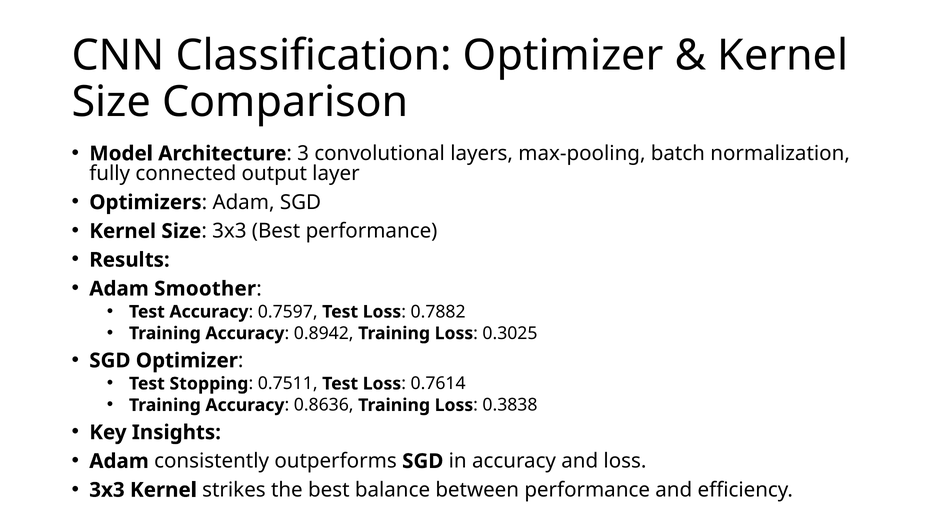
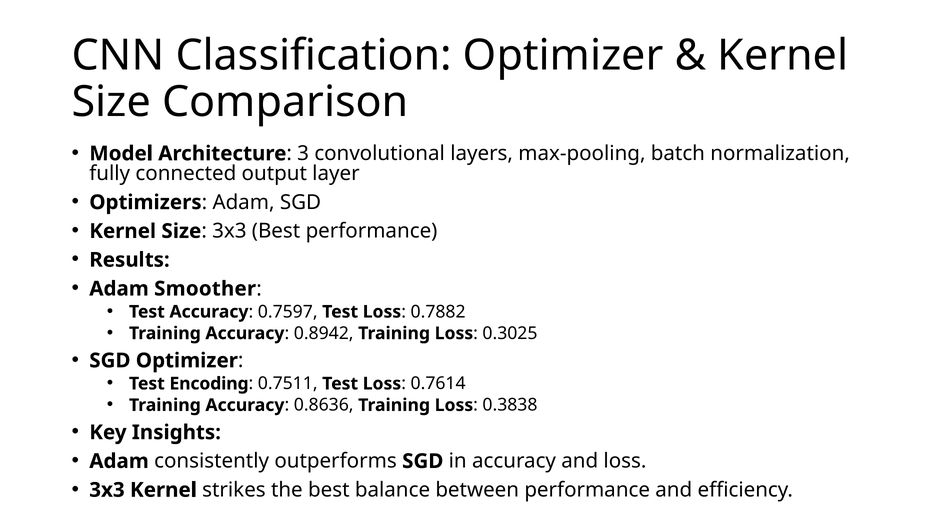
Stopping: Stopping -> Encoding
